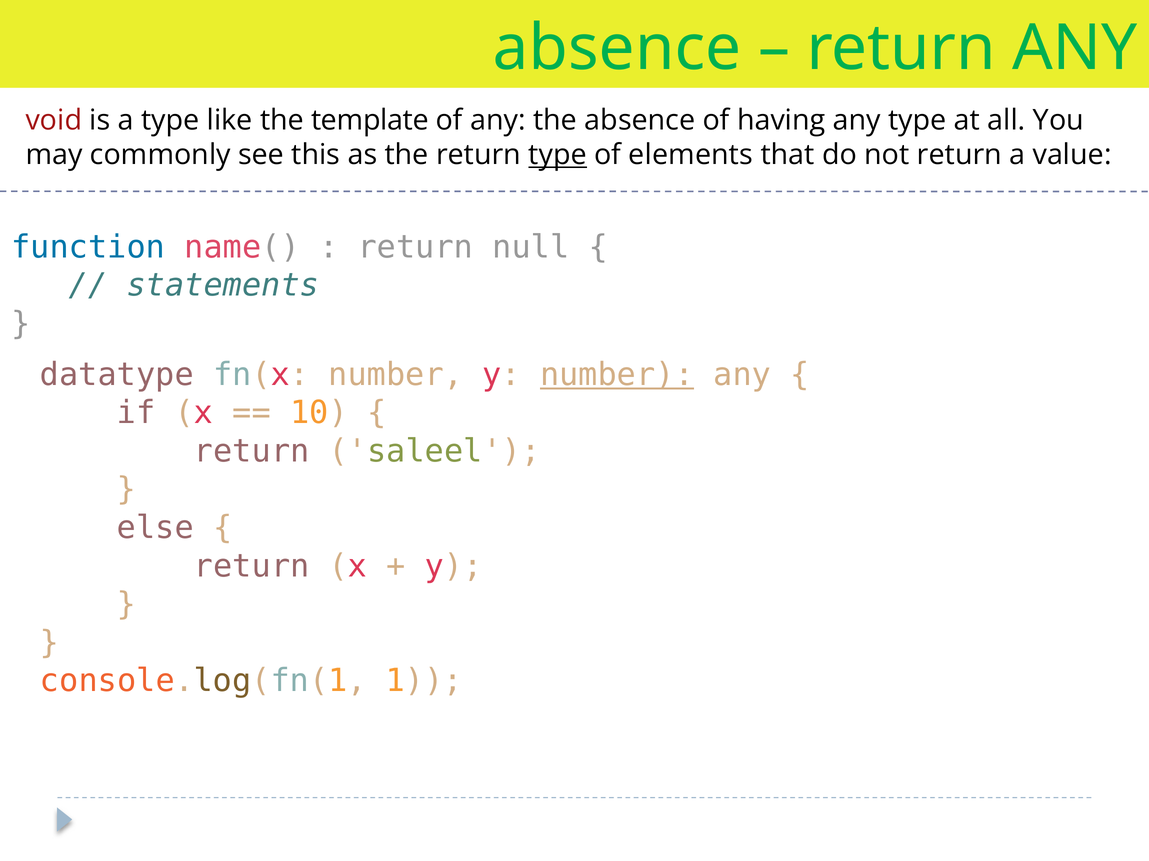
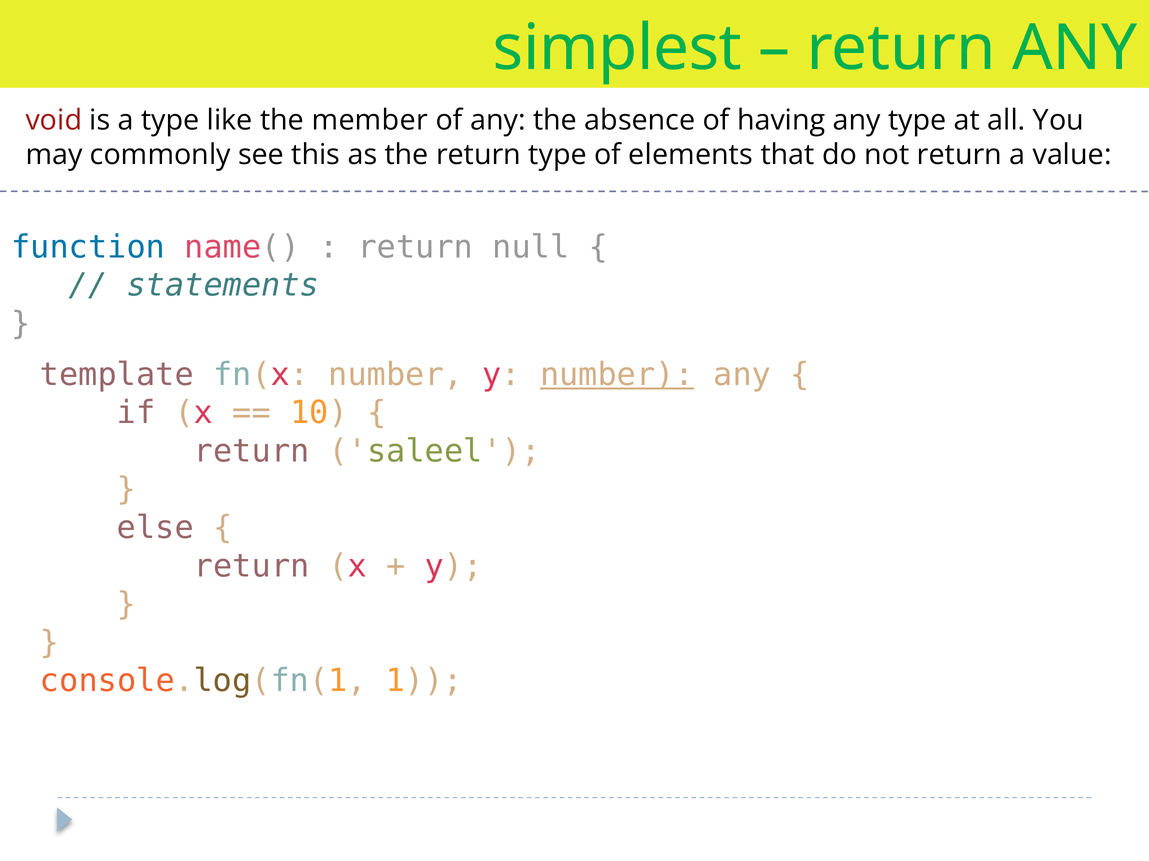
absence at (617, 48): absence -> simplest
template: template -> member
type at (558, 155) underline: present -> none
datatype: datatype -> template
